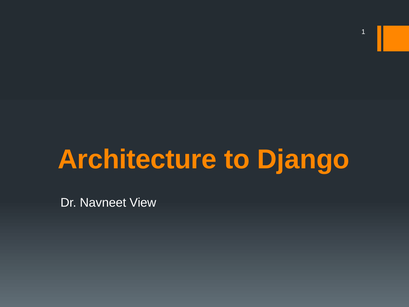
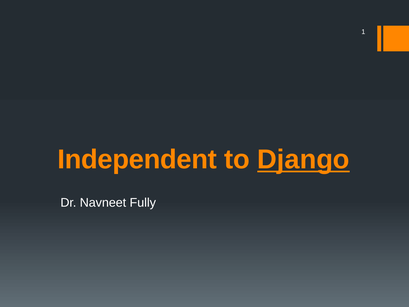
Architecture: Architecture -> Independent
Django underline: none -> present
View: View -> Fully
